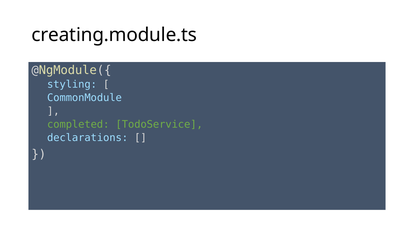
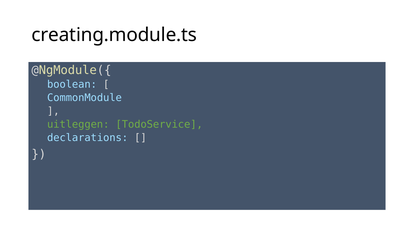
styling: styling -> boolean
completed: completed -> uitleggen
